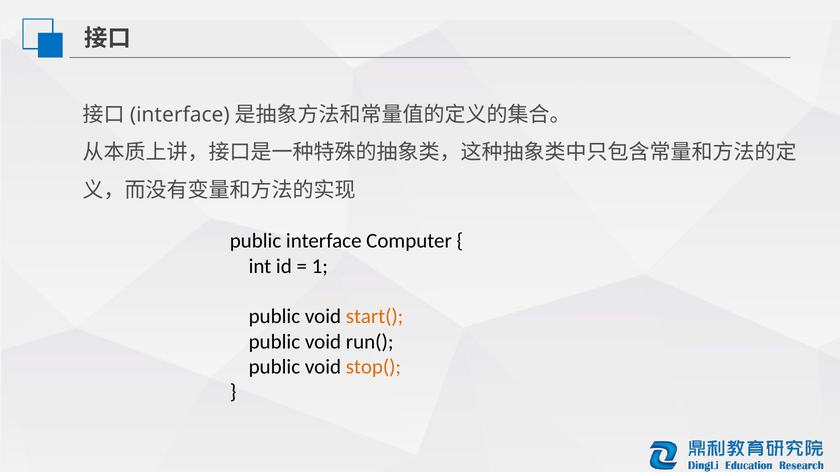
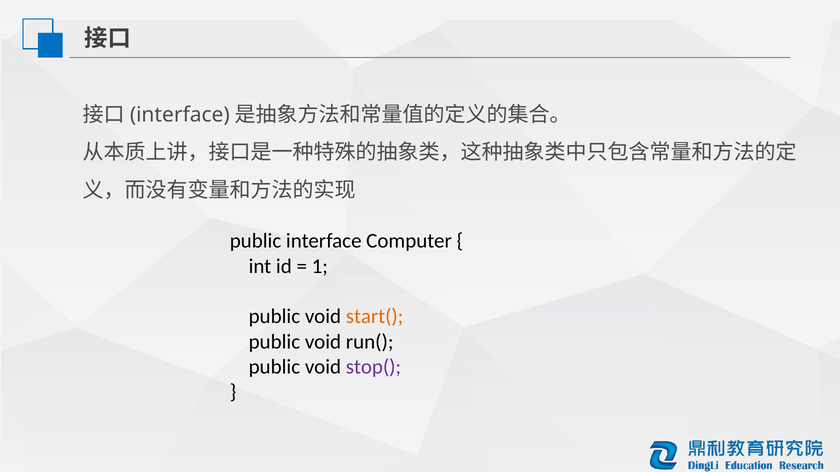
stop( colour: orange -> purple
